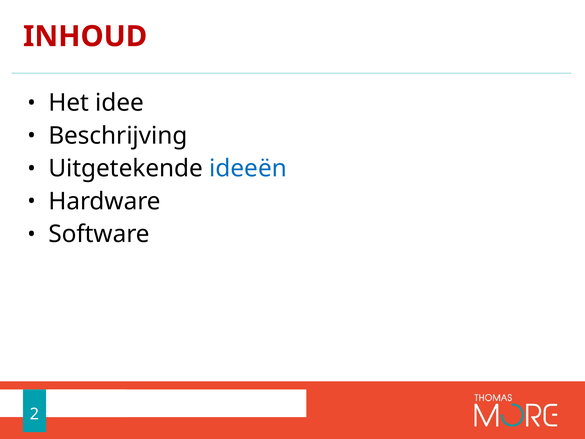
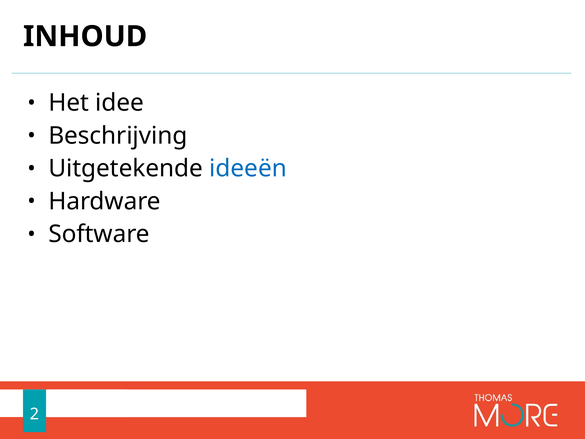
INHOUD colour: red -> black
